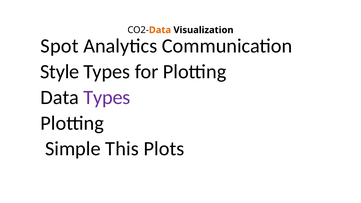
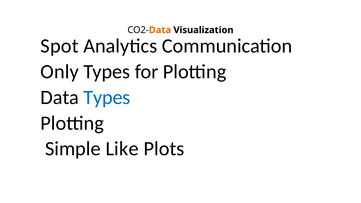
Style: Style -> Only
Types at (107, 97) colour: purple -> blue
This: This -> Like
